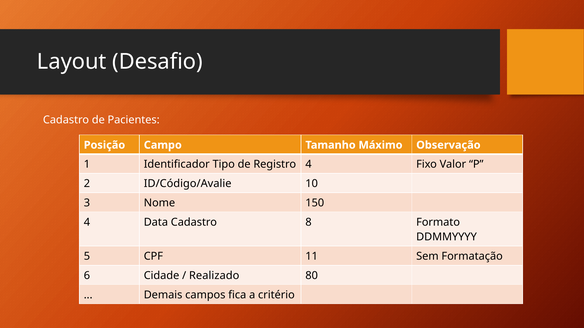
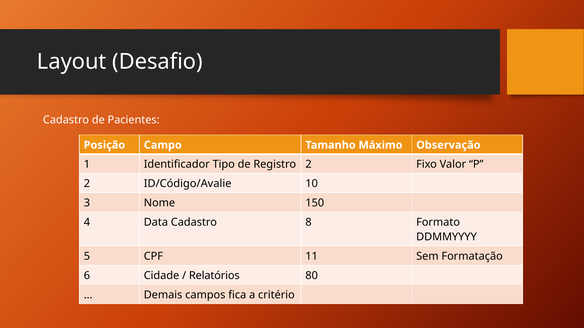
Registro 4: 4 -> 2
Realizado: Realizado -> Relatórios
